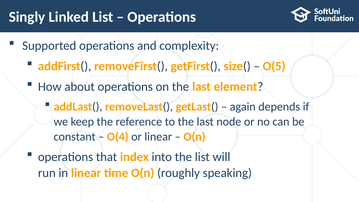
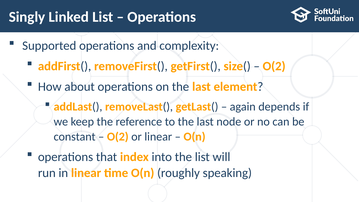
O(5 at (274, 66): O(5 -> O(2
O(4 at (118, 137): O(4 -> O(2
